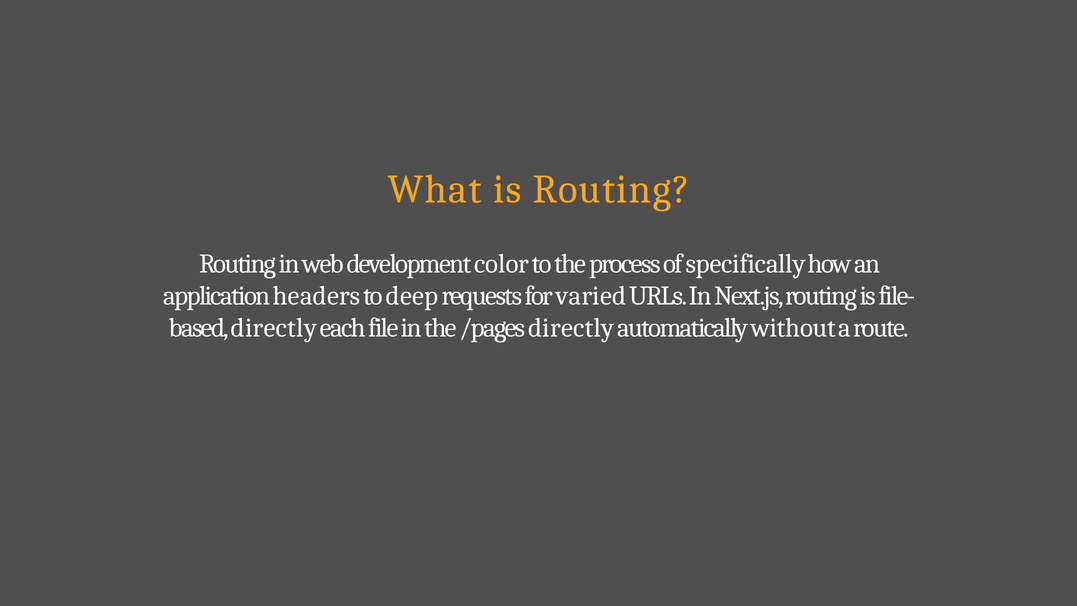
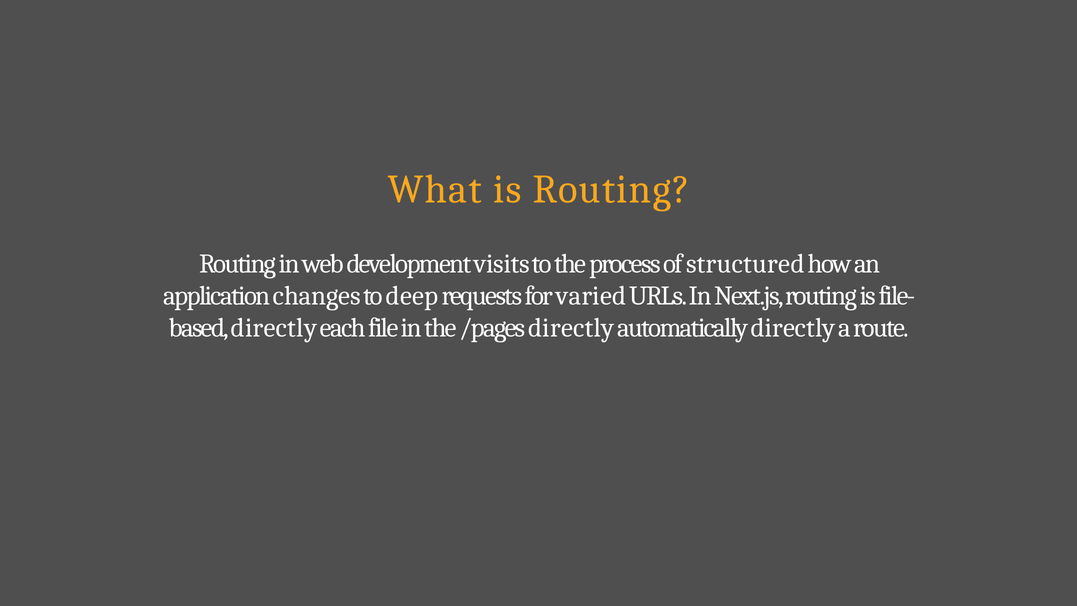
color: color -> visits
specifically: specifically -> structured
headers: headers -> changes
automatically without: without -> directly
